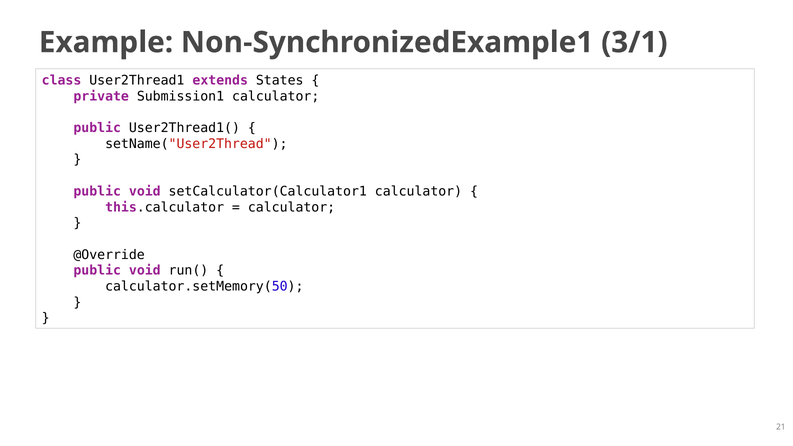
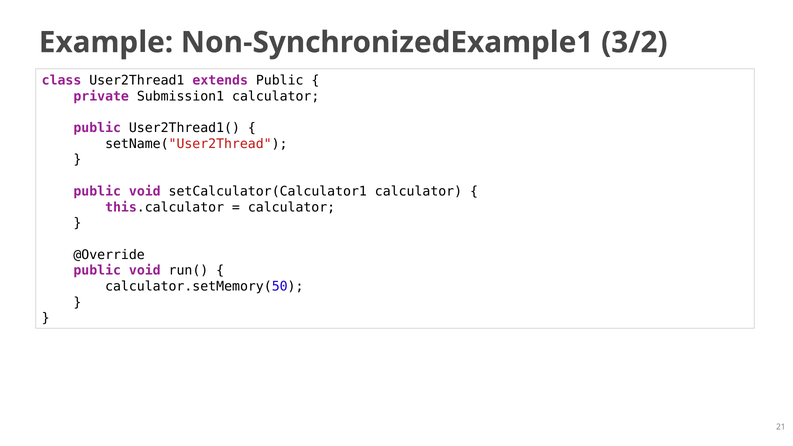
3/1: 3/1 -> 3/2
extends States: States -> Public
